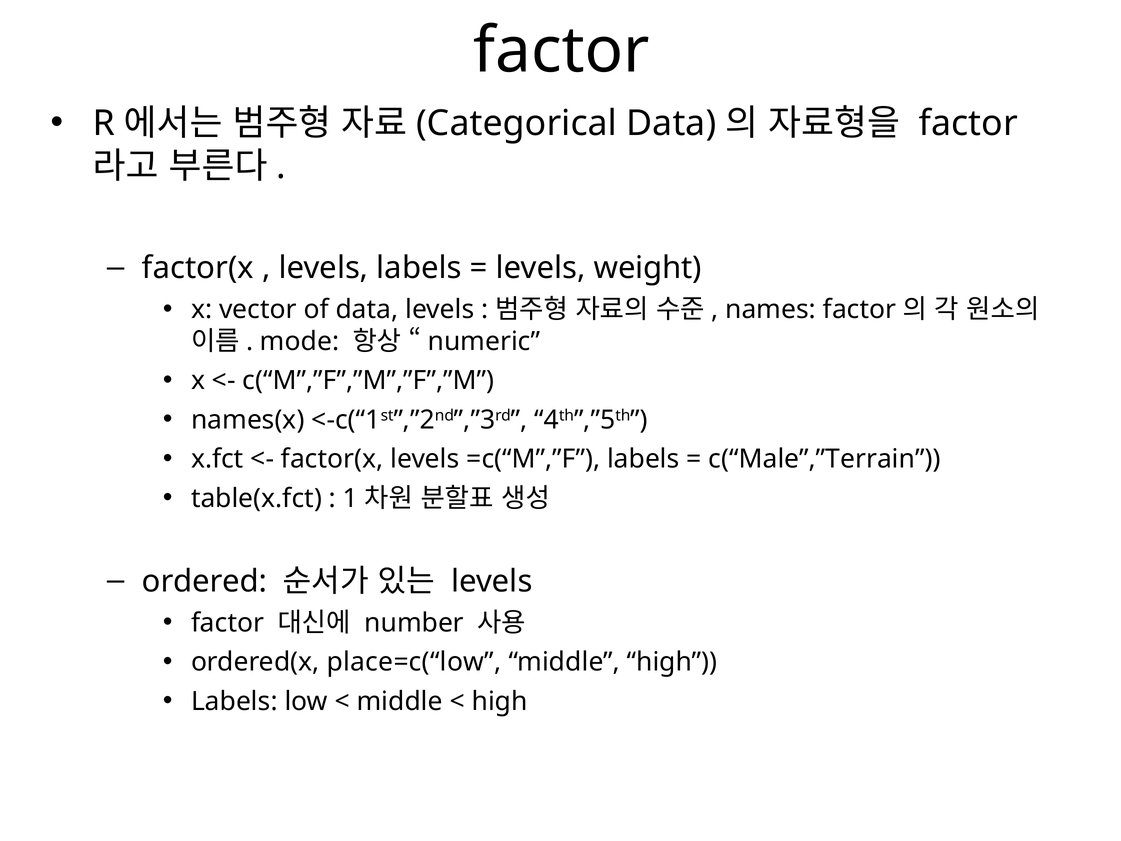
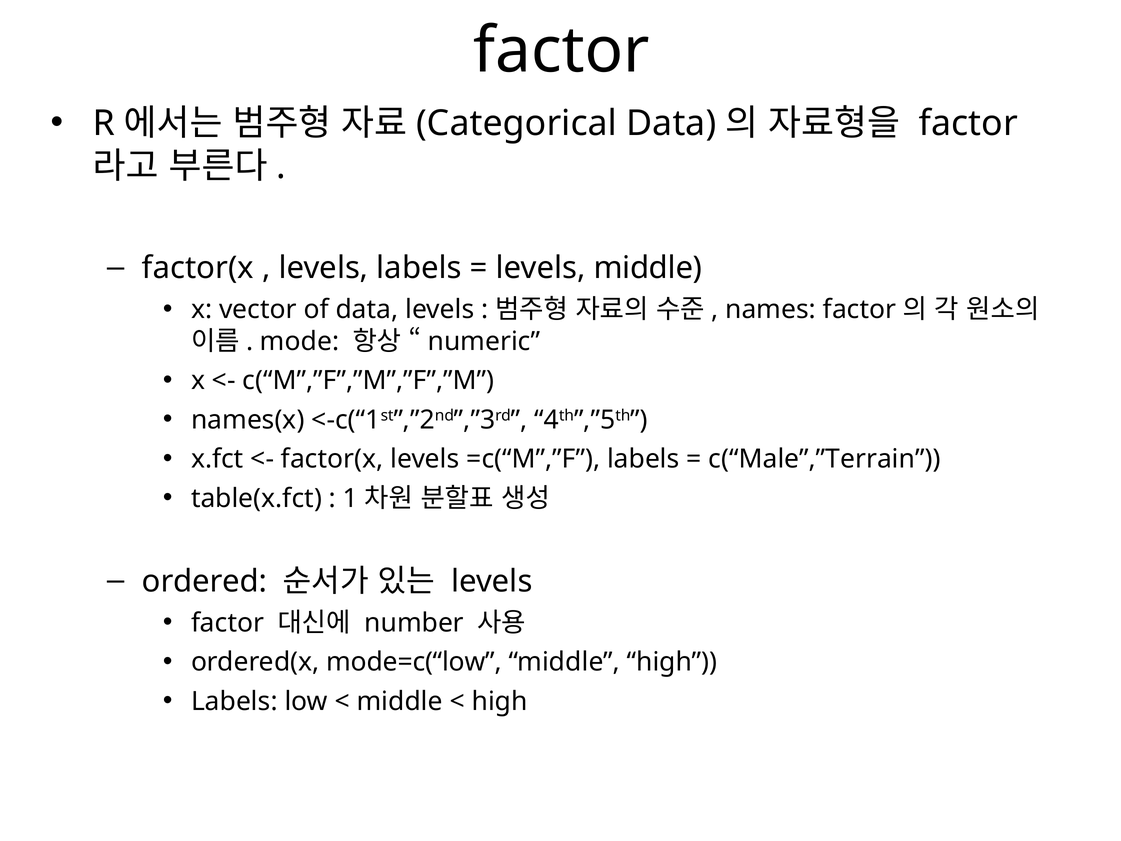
levels weight: weight -> middle
place=c(“low: place=c(“low -> mode=c(“low
